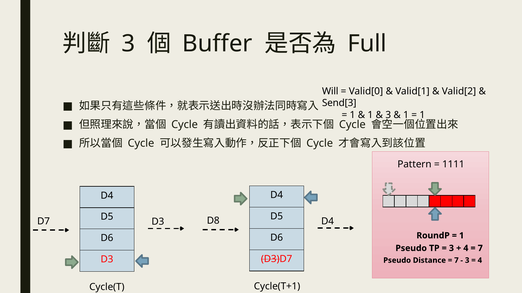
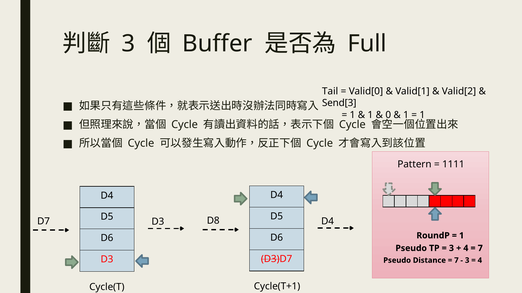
Will: Will -> Tail
3 at (388, 115): 3 -> 0
